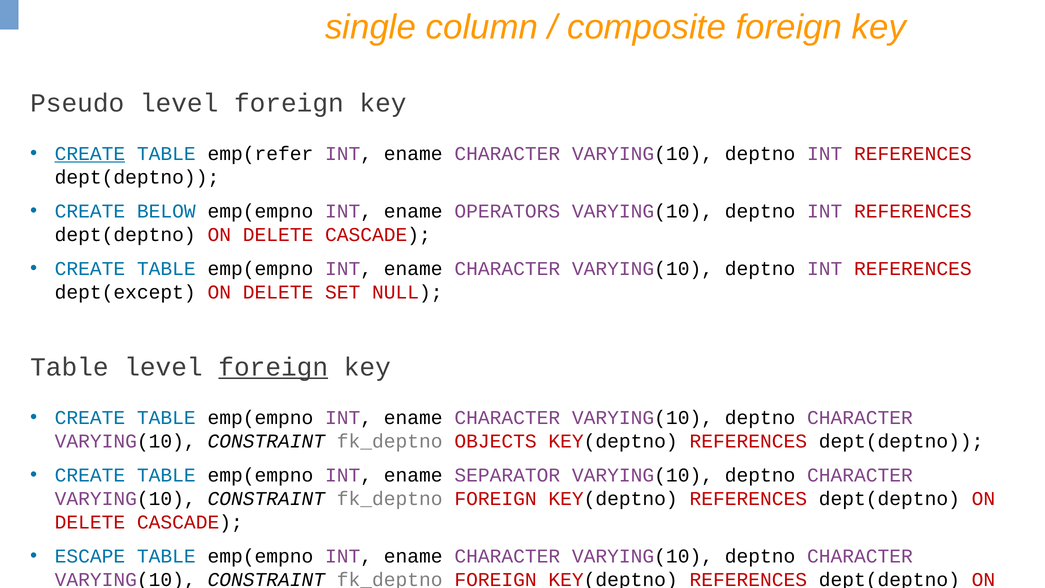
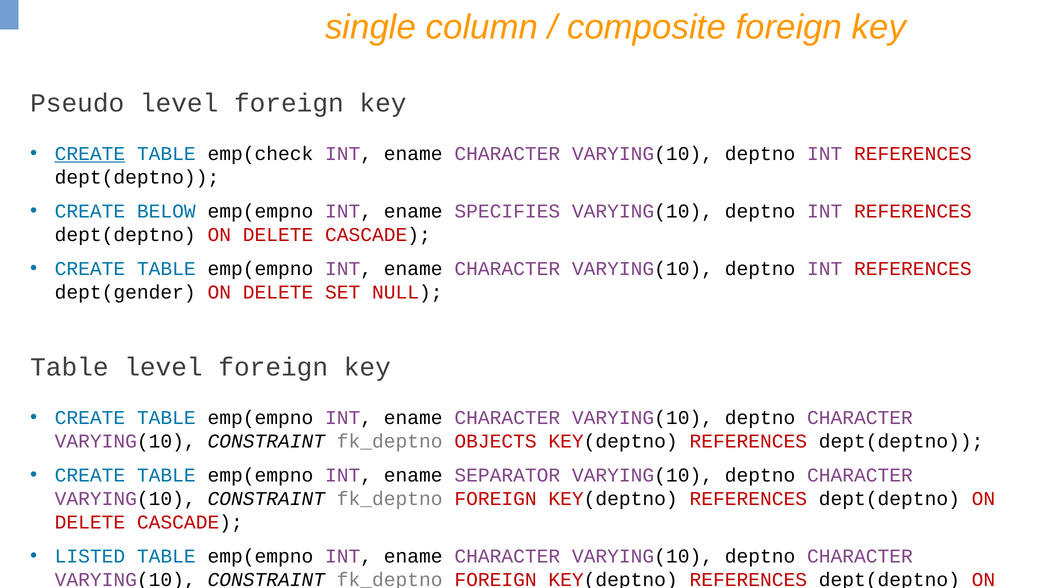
emp(refer: emp(refer -> emp(check
OPERATORS: OPERATORS -> SPECIFIES
dept(except: dept(except -> dept(gender
foreign at (273, 367) underline: present -> none
ESCAPE: ESCAPE -> LISTED
